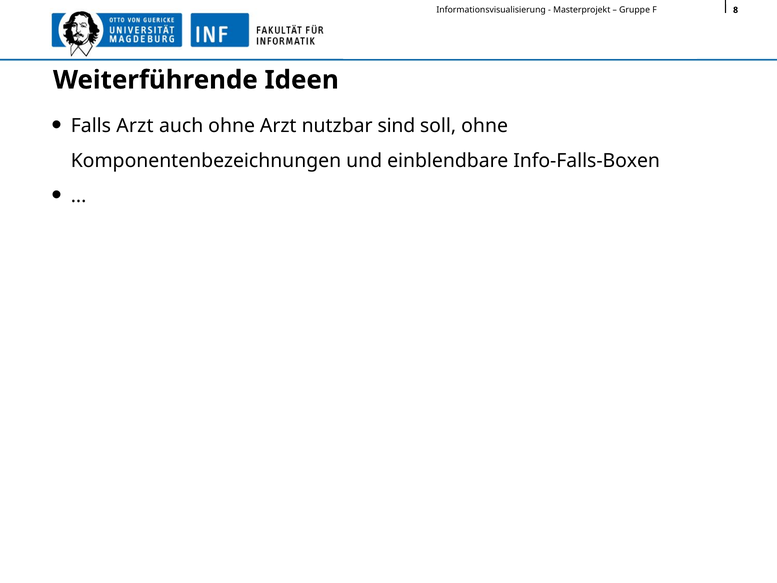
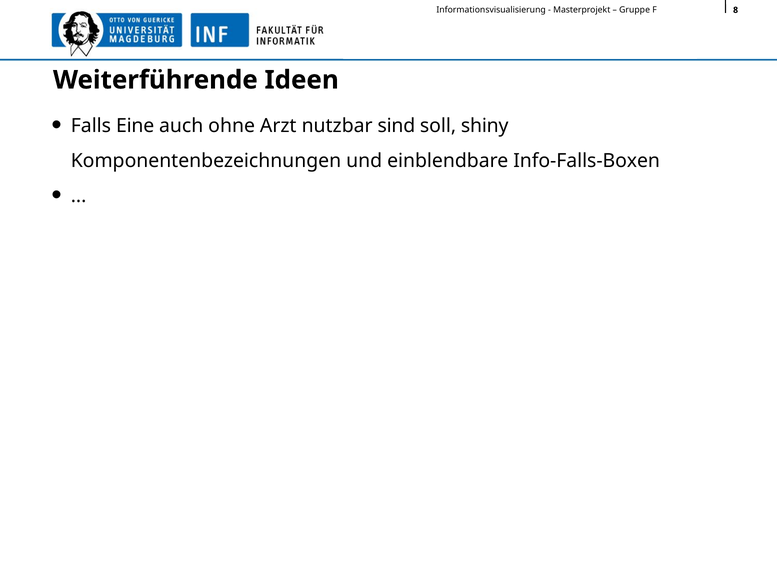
Falls Arzt: Arzt -> Eine
soll ohne: ohne -> shiny
